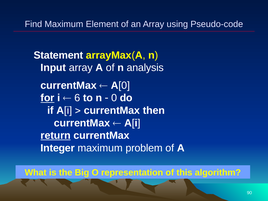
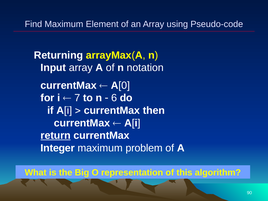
Statement: Statement -> Returning
analysis: analysis -> notation
for underline: present -> none
6: 6 -> 7
0: 0 -> 6
